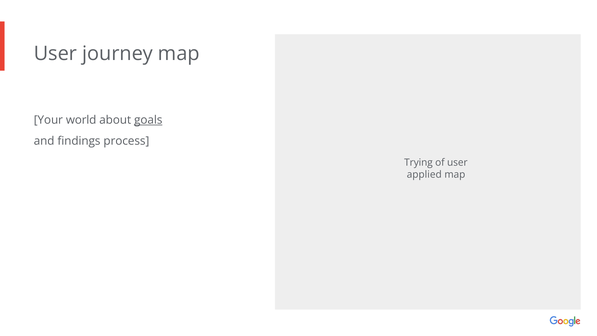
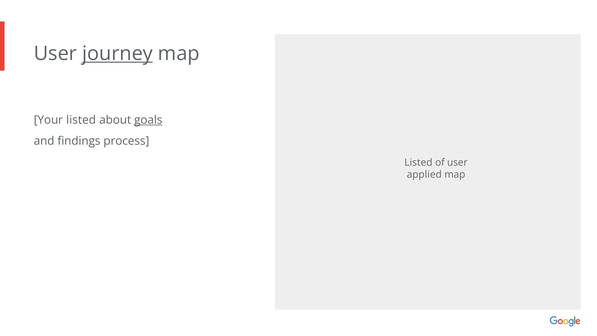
journey underline: none -> present
Your world: world -> listed
Trying at (418, 162): Trying -> Listed
